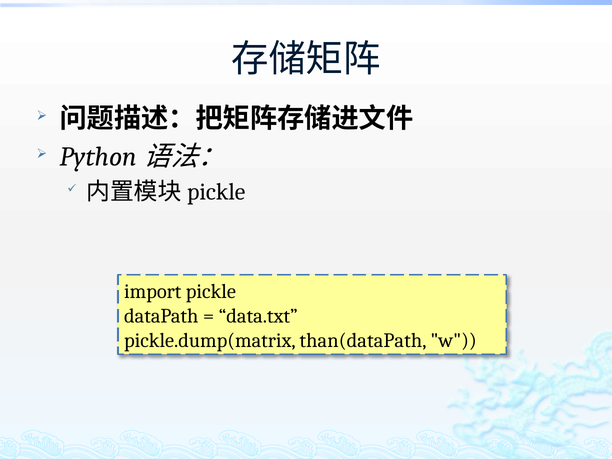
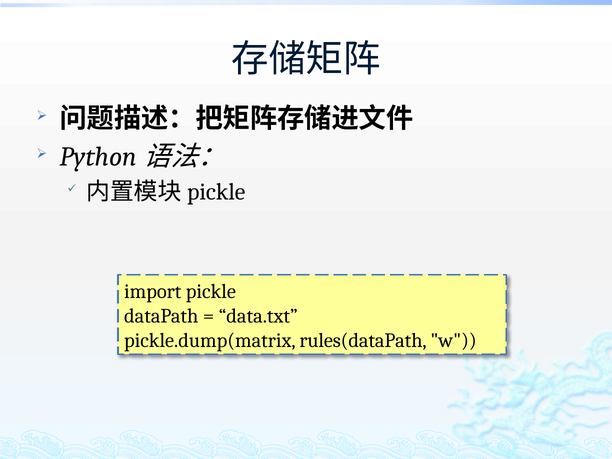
than(dataPath: than(dataPath -> rules(dataPath
